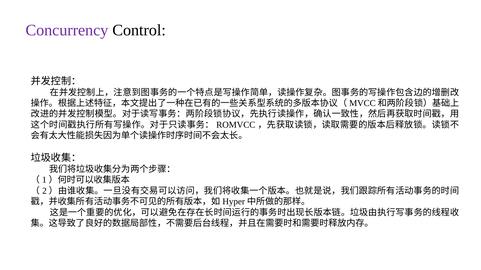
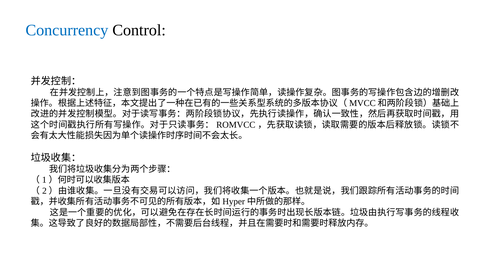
Concurrency colour: purple -> blue
